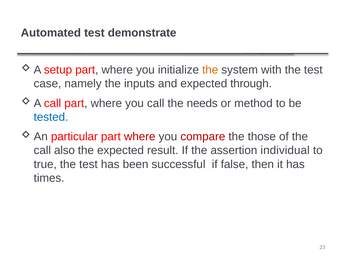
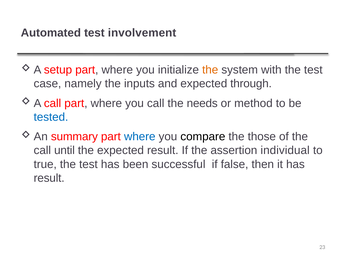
demonstrate: demonstrate -> involvement
particular: particular -> summary
where at (140, 137) colour: red -> blue
compare colour: red -> black
also: also -> until
times at (49, 178): times -> result
